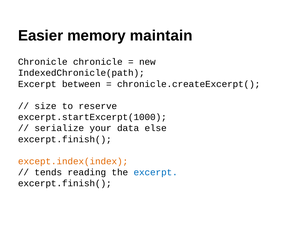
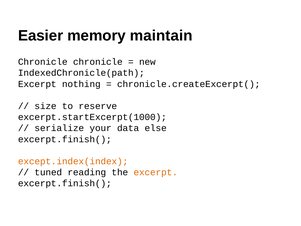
between: between -> nothing
tends: tends -> tuned
excerpt at (156, 172) colour: blue -> orange
